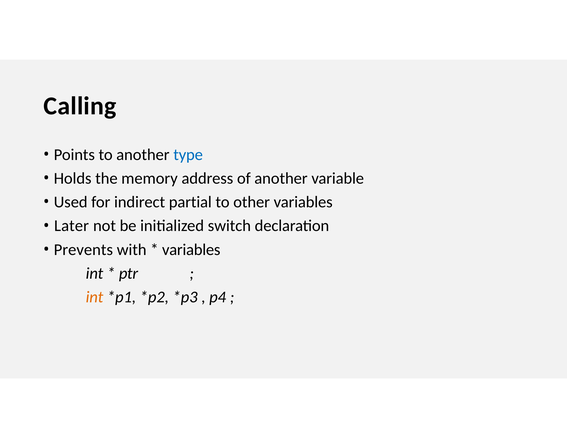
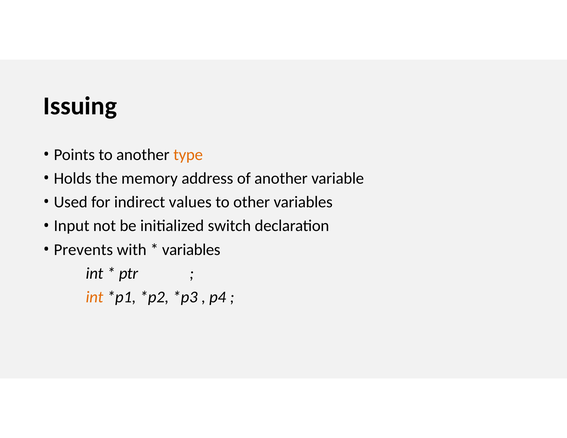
Calling: Calling -> Issuing
type colour: blue -> orange
partial: partial -> values
Later: Later -> Input
